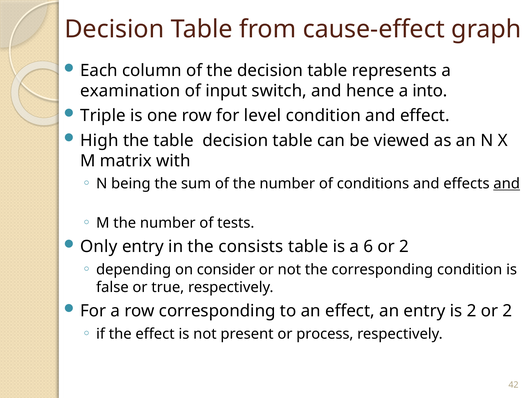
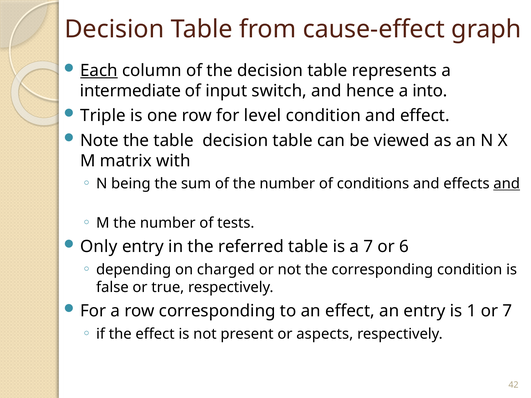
Each underline: none -> present
examination: examination -> intermediate
High: High -> Note
consists: consists -> referred
a 6: 6 -> 7
2 at (404, 247): 2 -> 6
consider: consider -> charged
is 2: 2 -> 1
2 at (507, 311): 2 -> 7
process: process -> aspects
